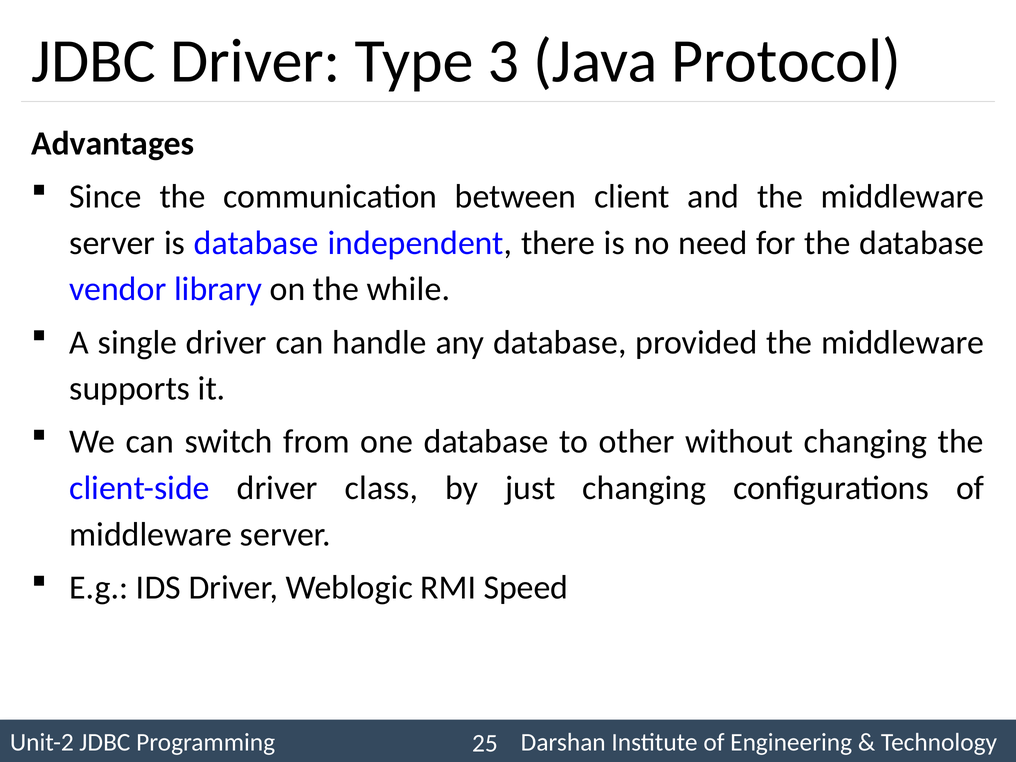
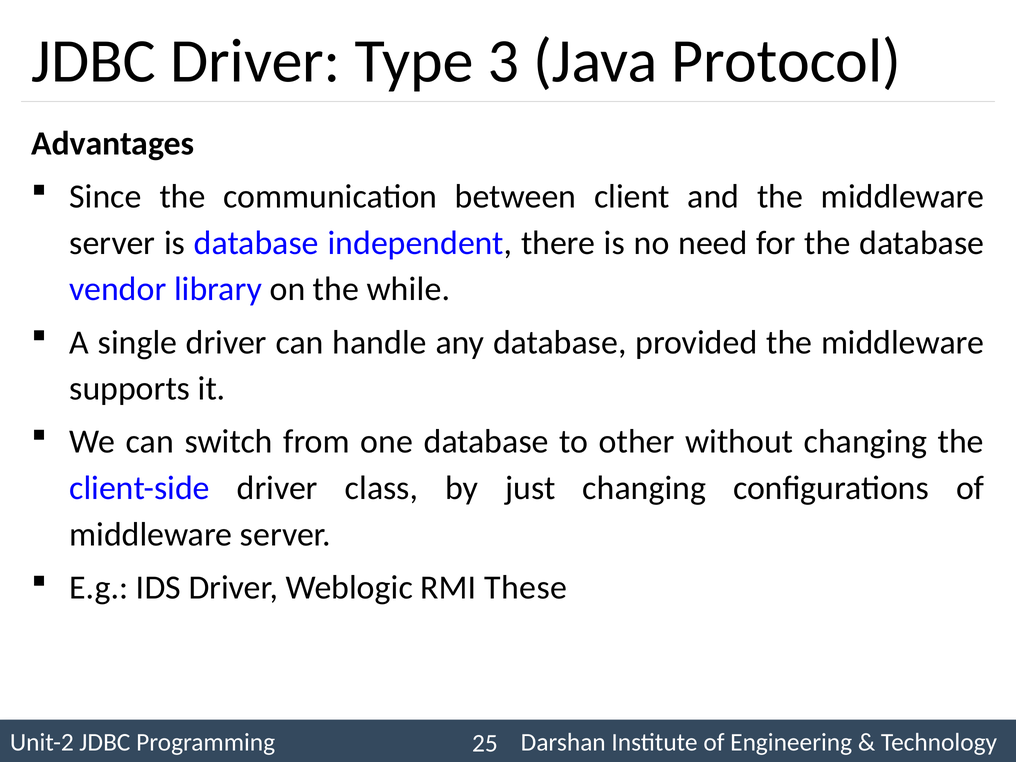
Speed: Speed -> These
